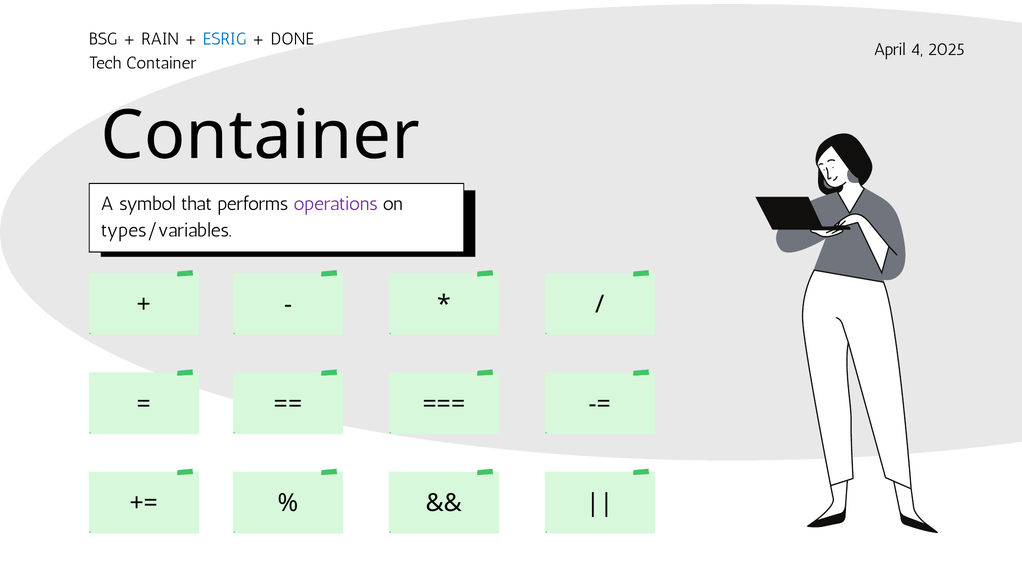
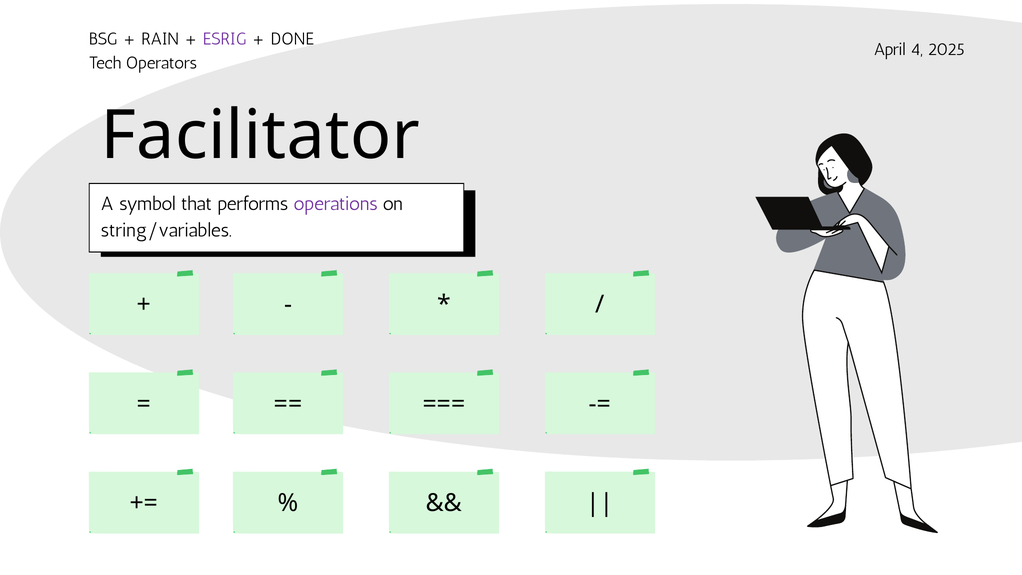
ESRIG colour: blue -> purple
Tech Container: Container -> Operators
Container at (260, 136): Container -> Facilitator
types/variables: types/variables -> string/variables
